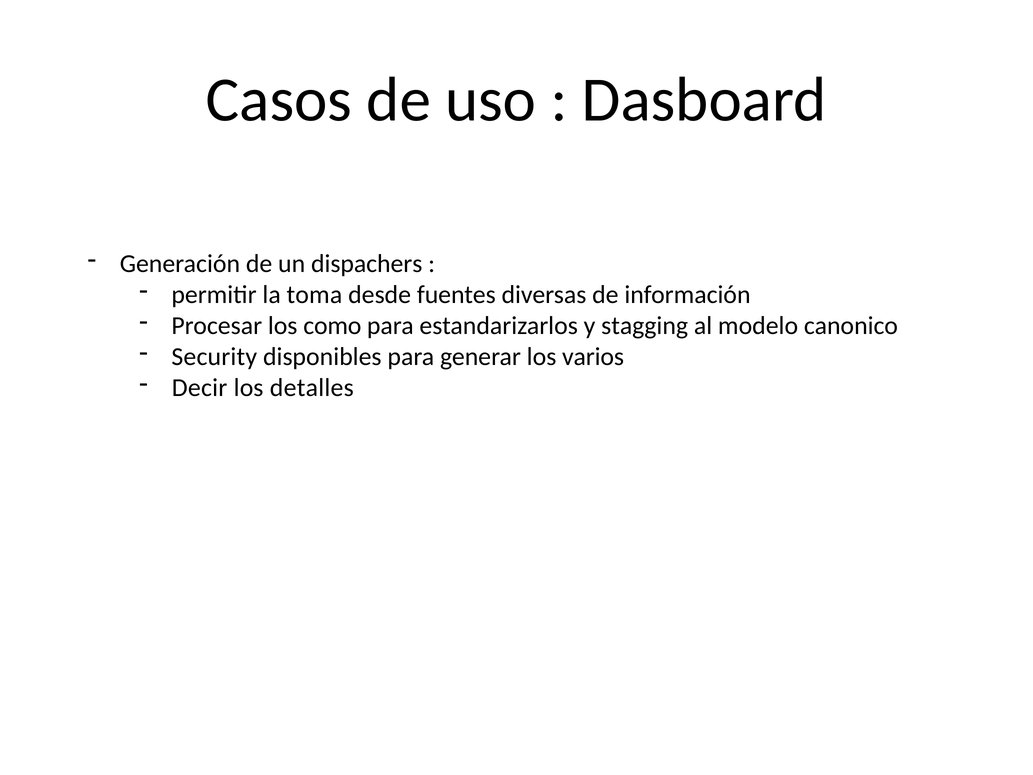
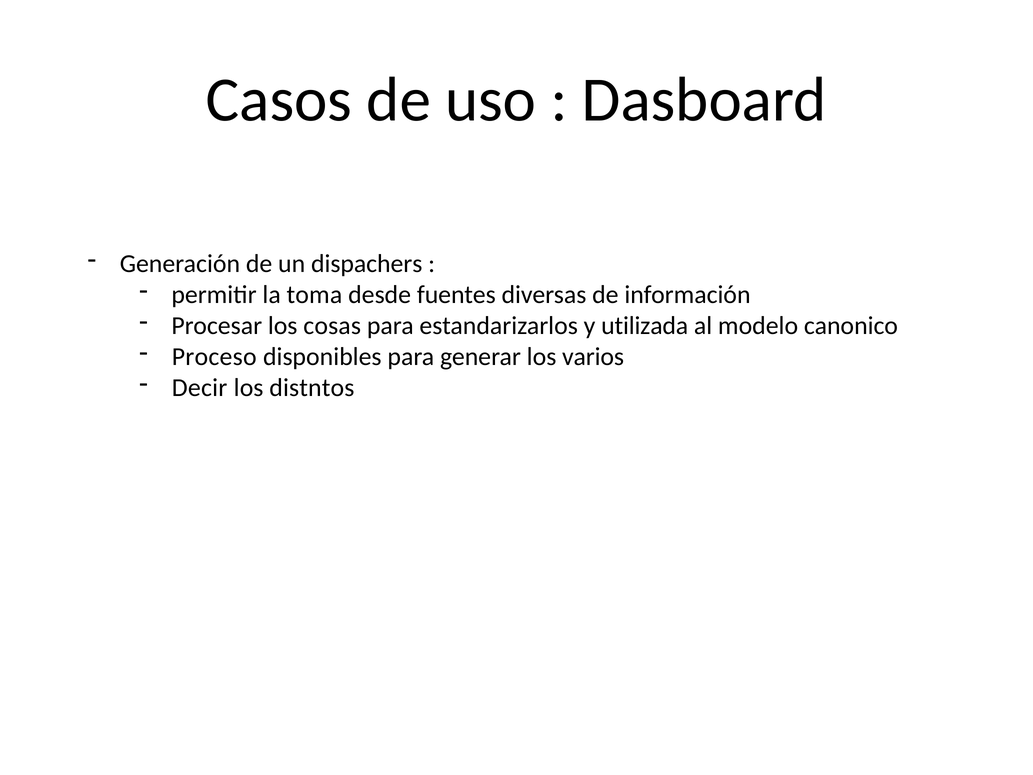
como: como -> cosas
stagging: stagging -> utilizada
Security: Security -> Proceso
detalles: detalles -> distntos
